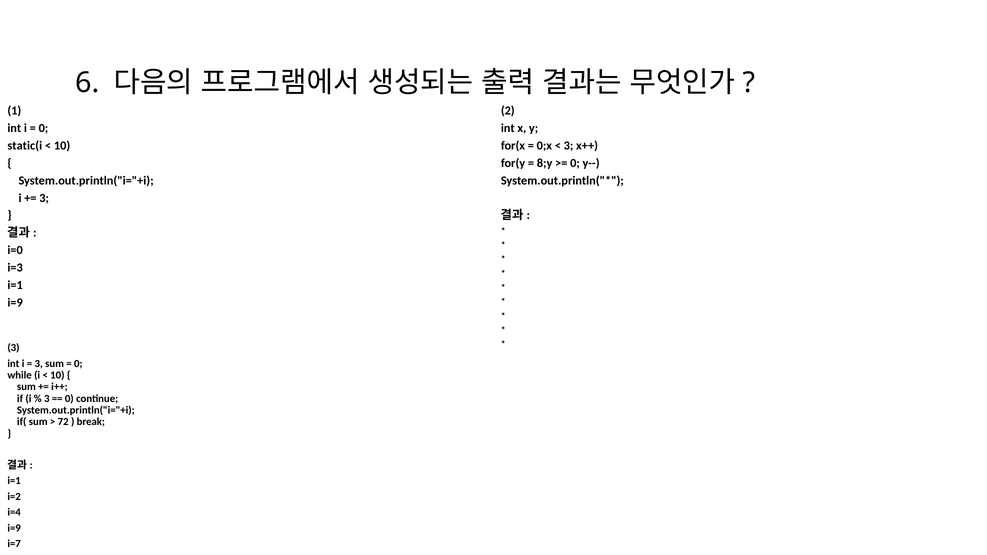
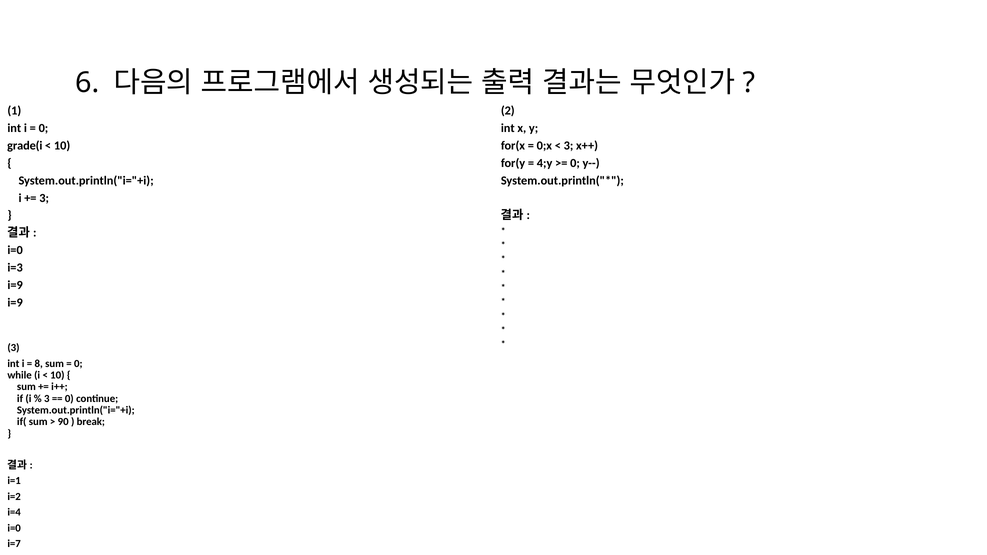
static(i: static(i -> grade(i
8;y: 8;y -> 4;y
i=1 at (15, 285): i=1 -> i=9
3 at (39, 364): 3 -> 8
72: 72 -> 90
i=9 at (14, 528): i=9 -> i=0
